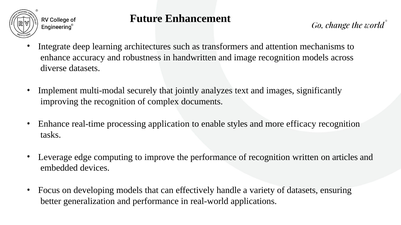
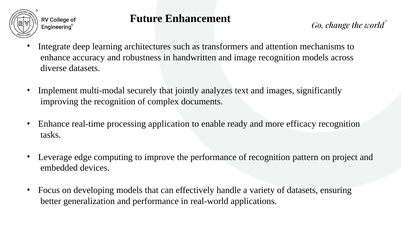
styles: styles -> ready
written: written -> pattern
articles: articles -> project
